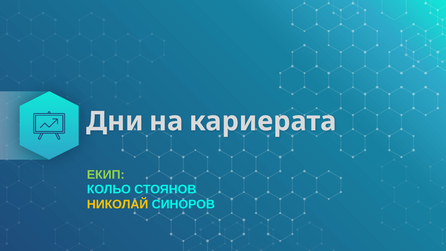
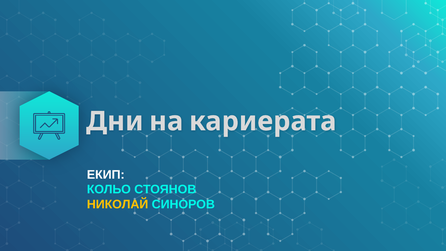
ЕКИП colour: light green -> white
